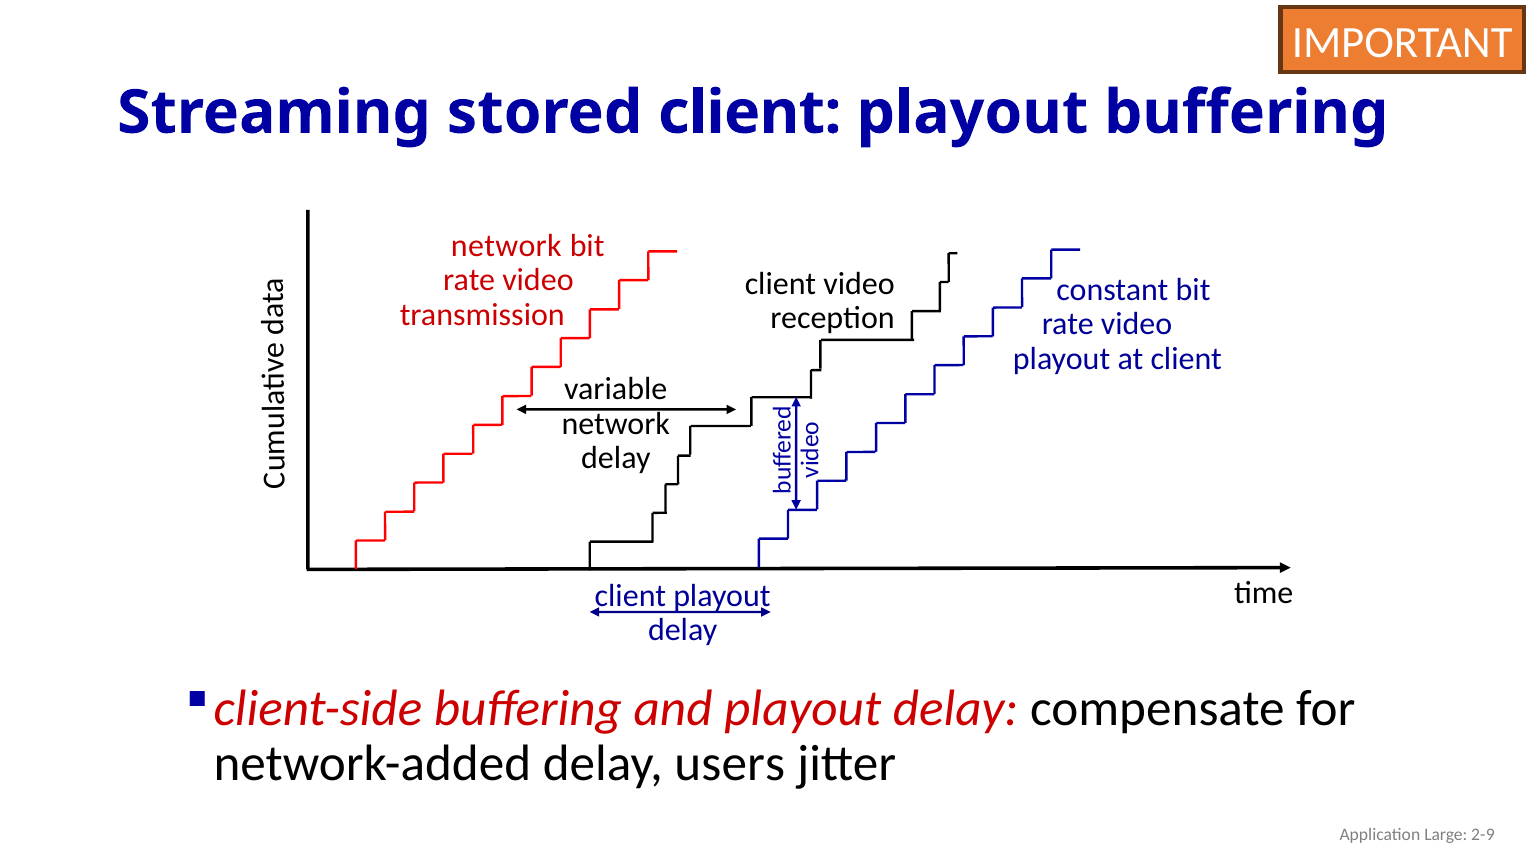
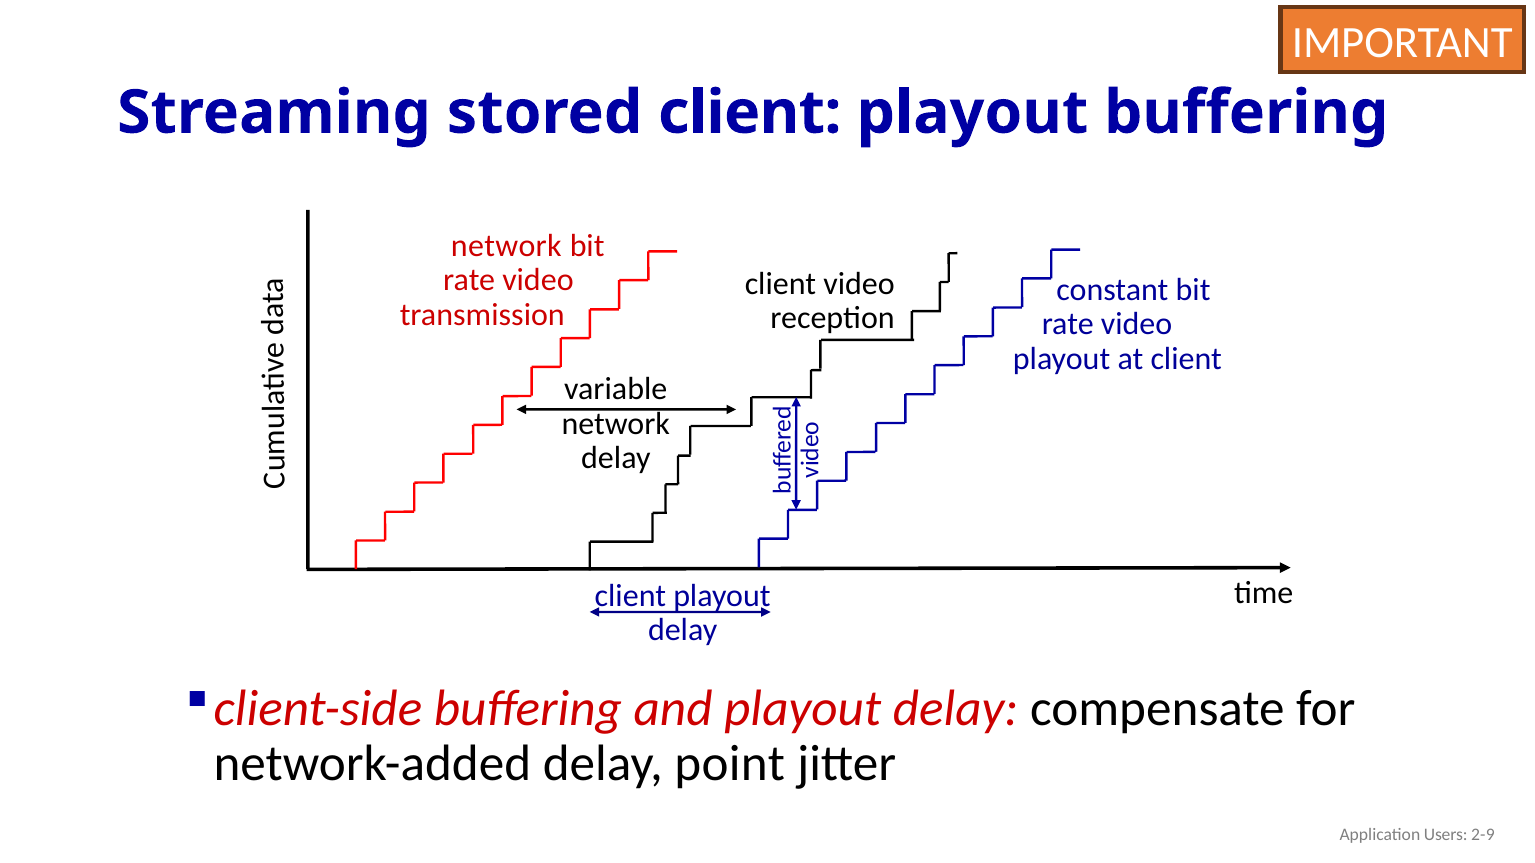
users: users -> point
Large: Large -> Users
